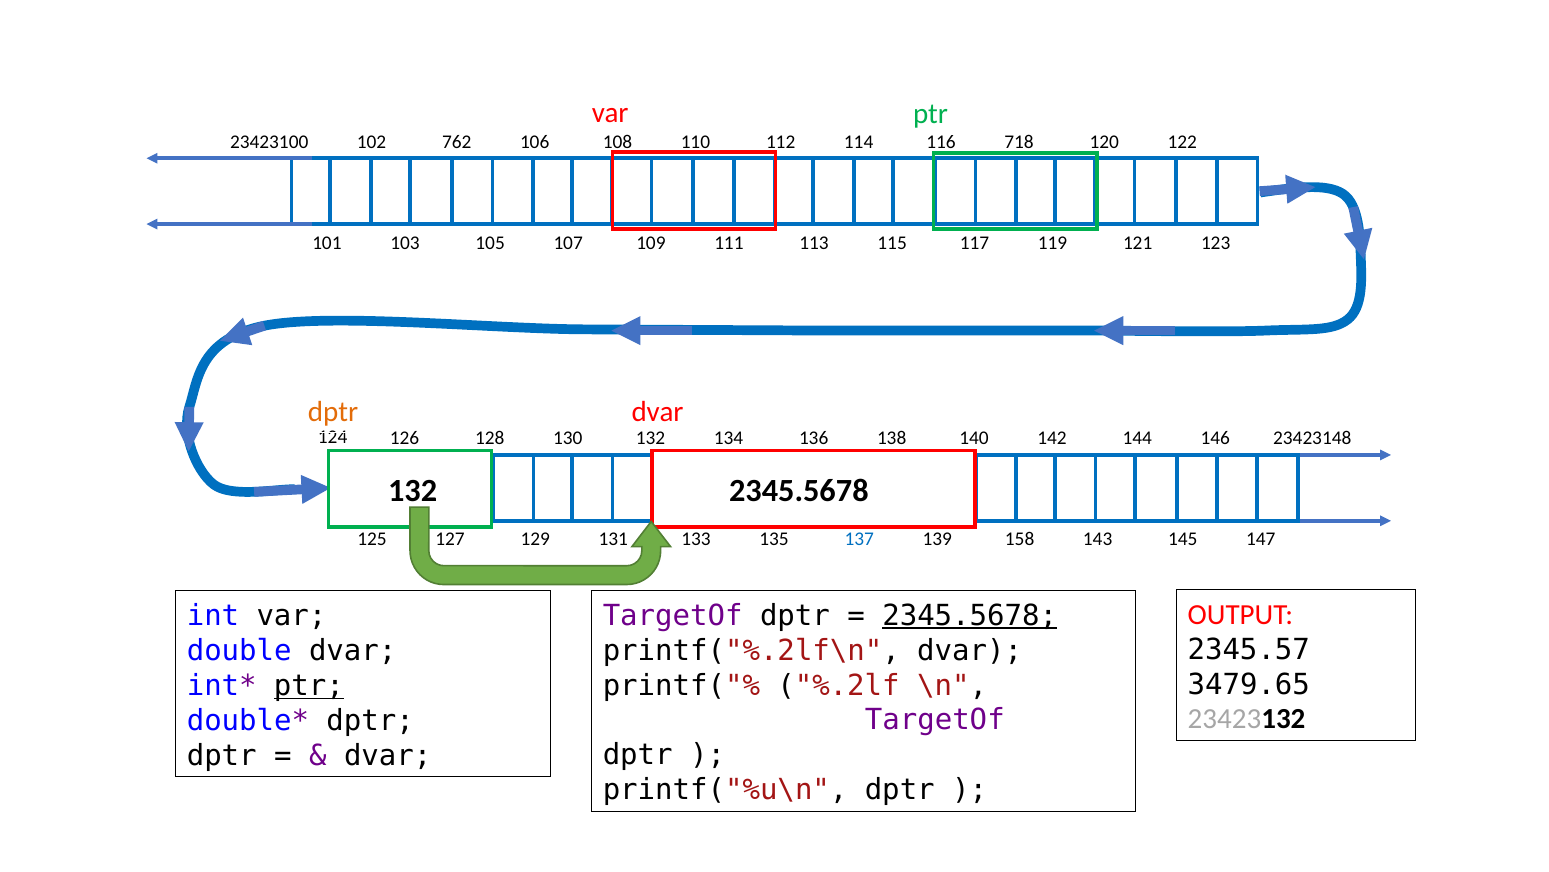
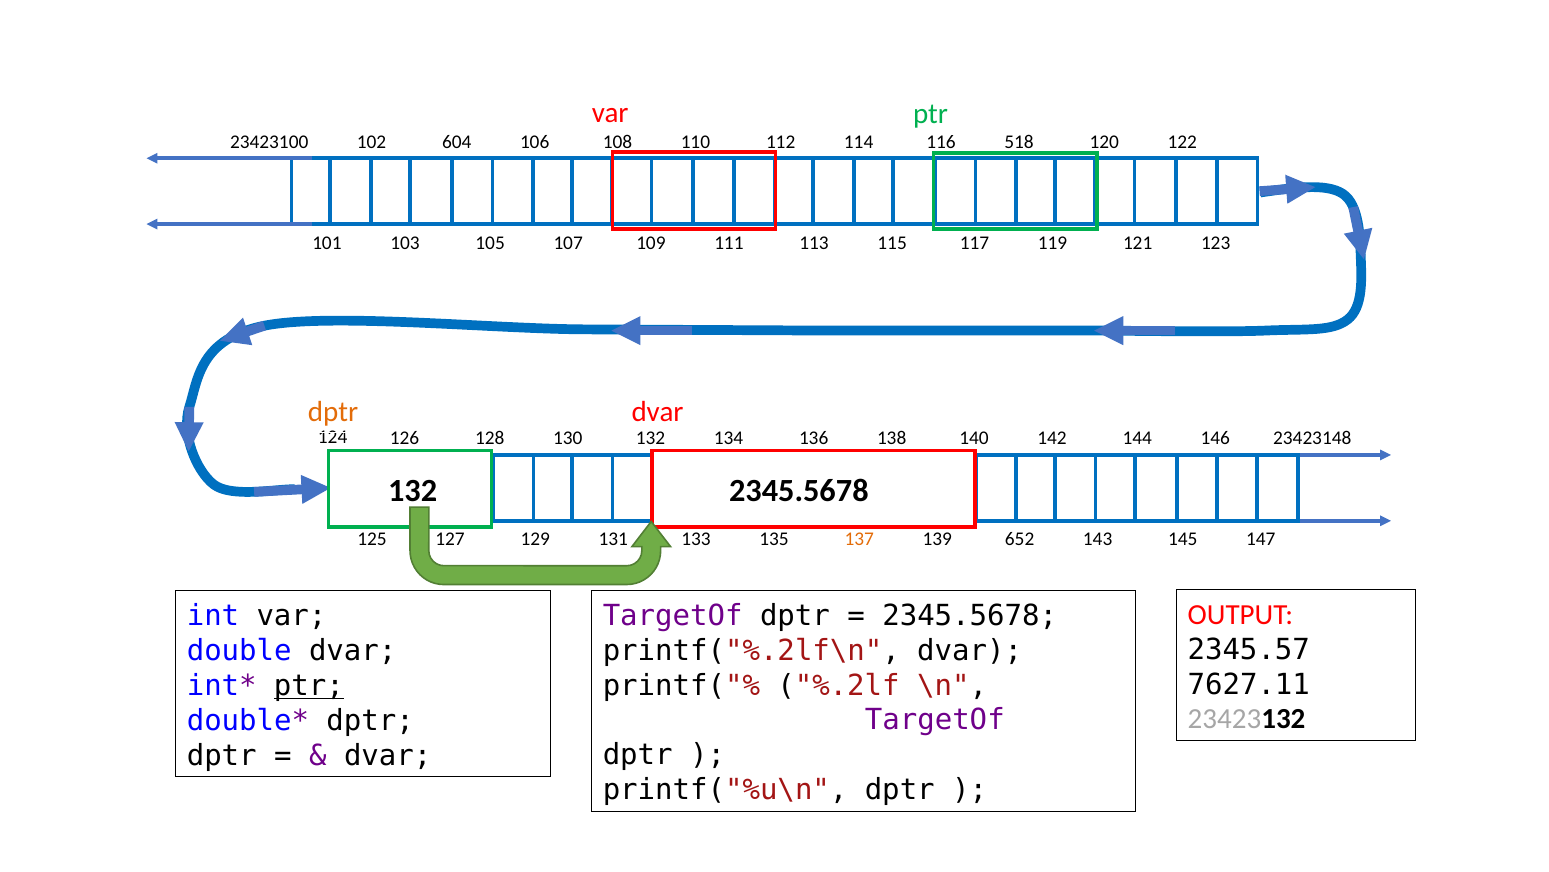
762: 762 -> 604
718: 718 -> 518
137 colour: blue -> orange
158: 158 -> 652
2345.5678 at (970, 615) underline: present -> none
3479.65: 3479.65 -> 7627.11
